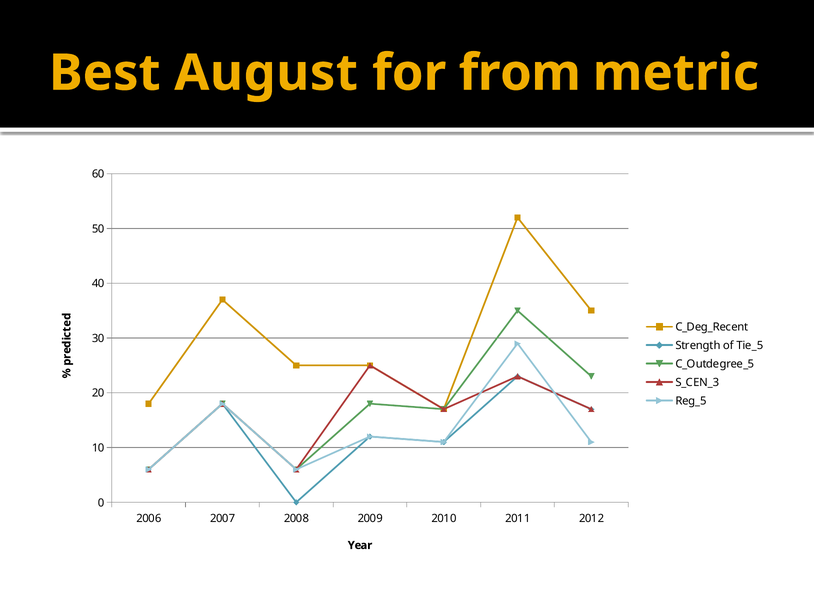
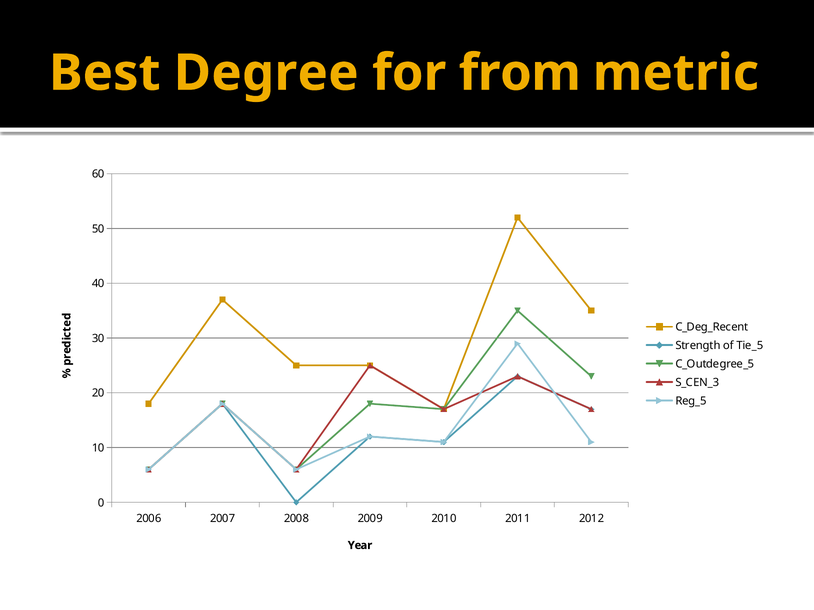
August: August -> Degree
